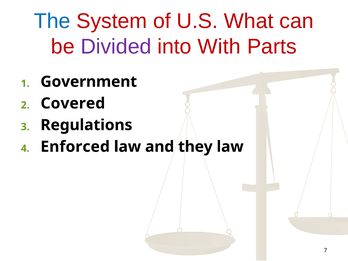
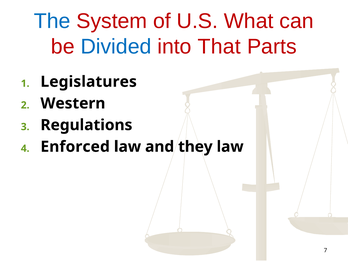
Divided colour: purple -> blue
With: With -> That
Government: Government -> Legislatures
Covered: Covered -> Western
